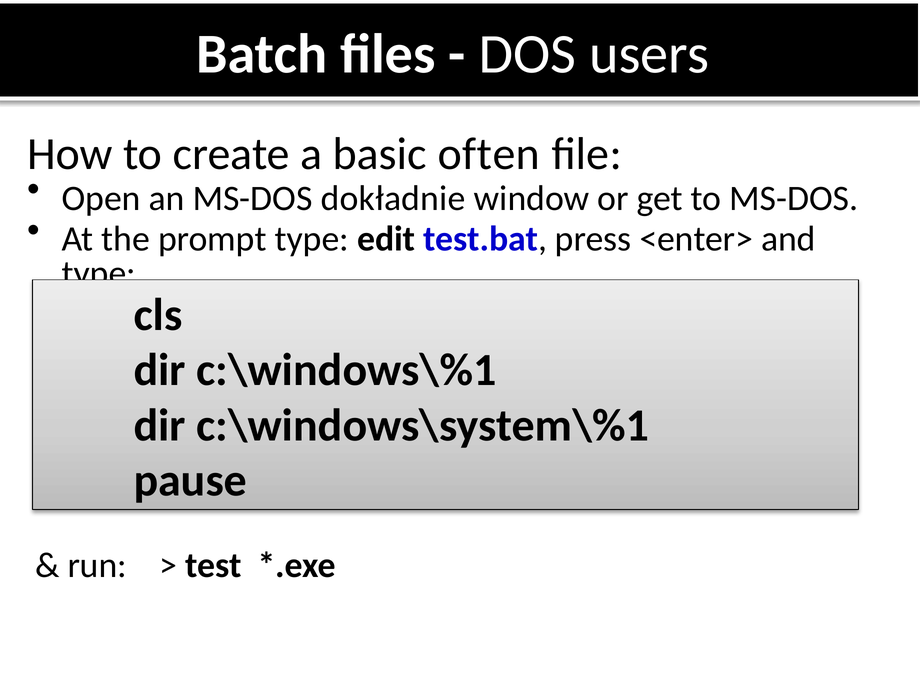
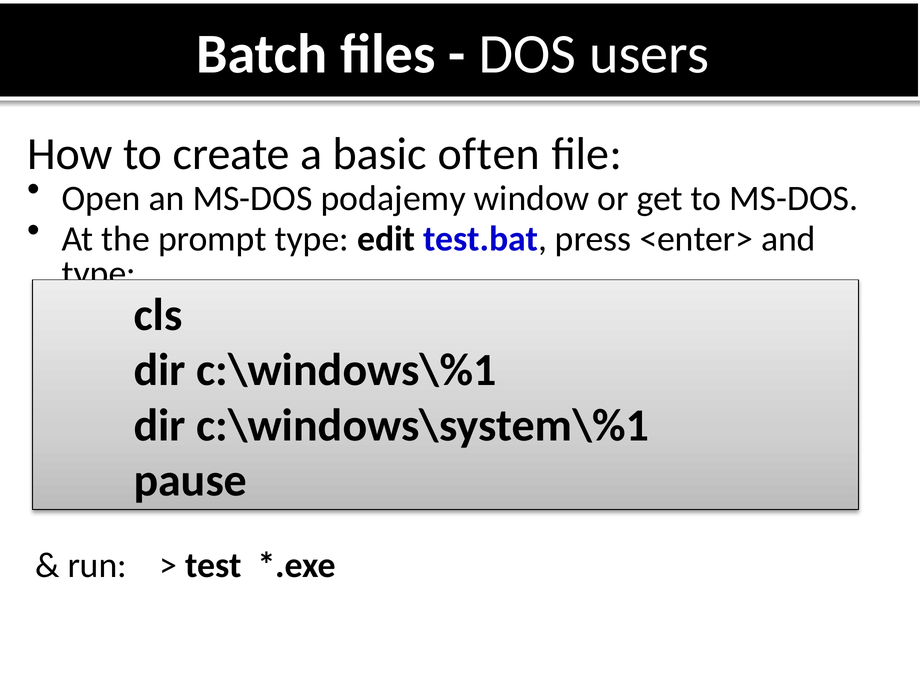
dokładnie: dokładnie -> podajemy
